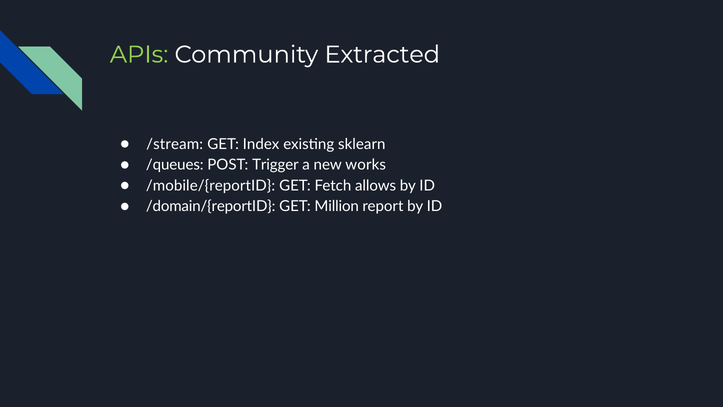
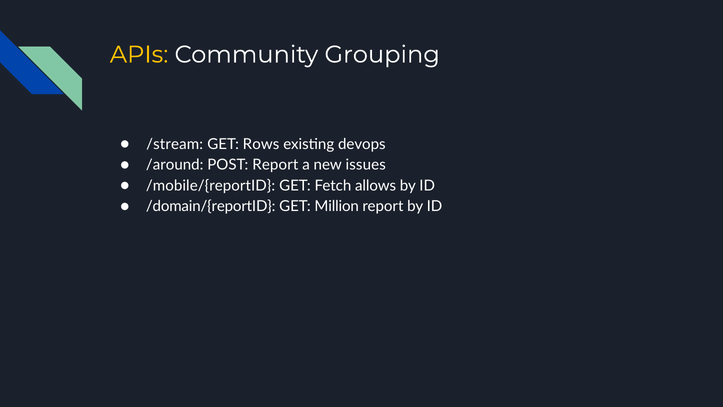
APIs colour: light green -> yellow
Extracted: Extracted -> Grouping
Index: Index -> Rows
sklearn: sklearn -> devops
/queues: /queues -> /around
POST Trigger: Trigger -> Report
works: works -> issues
